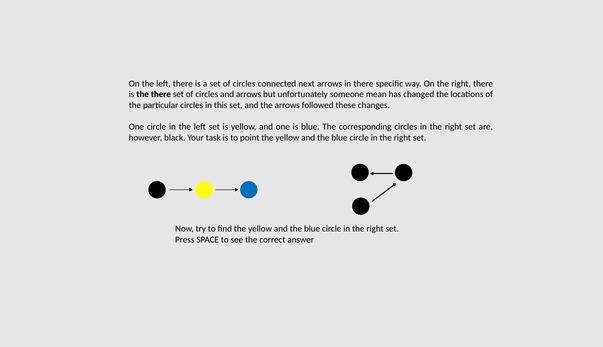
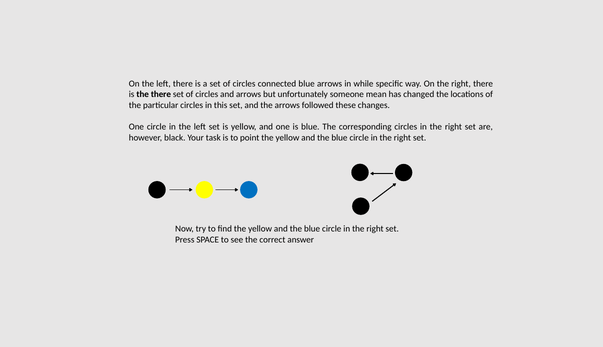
connected next: next -> blue
in there: there -> while
